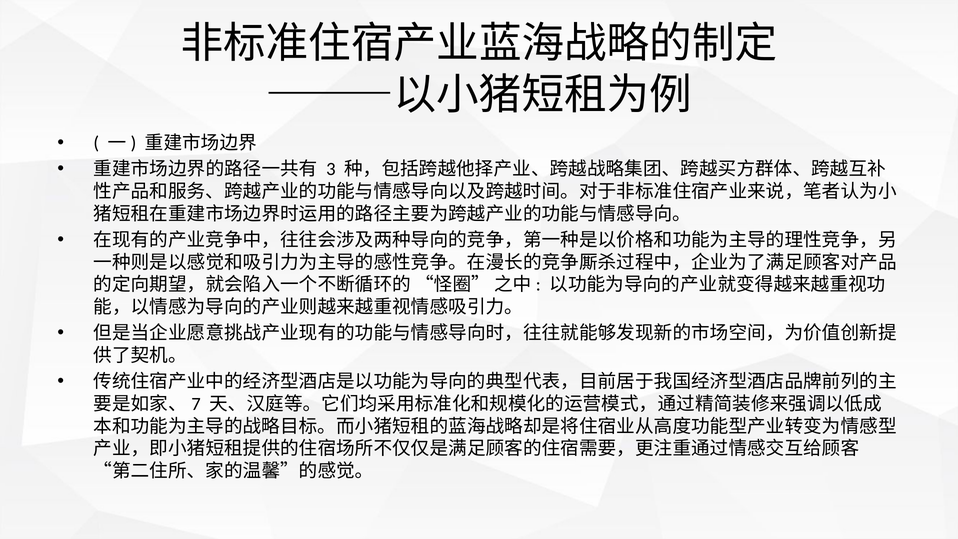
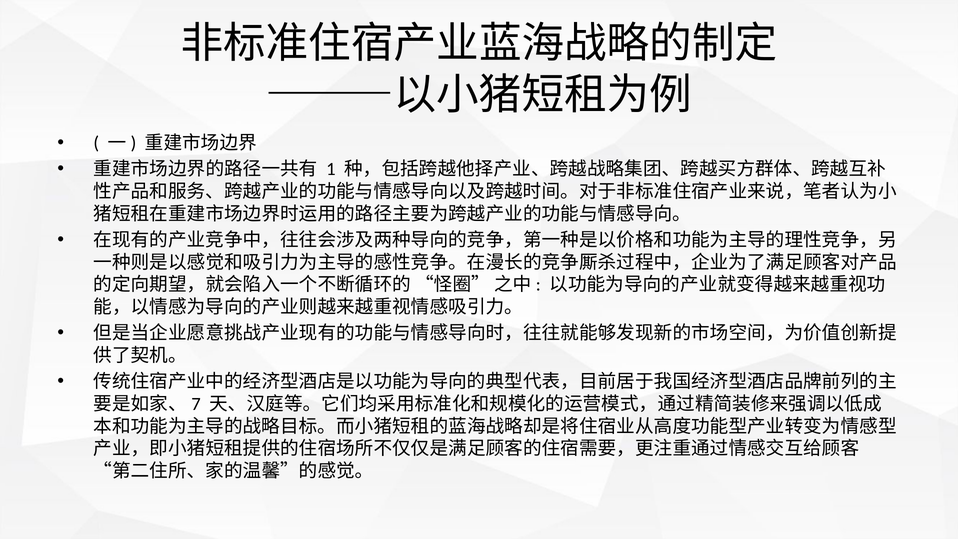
3: 3 -> 1
